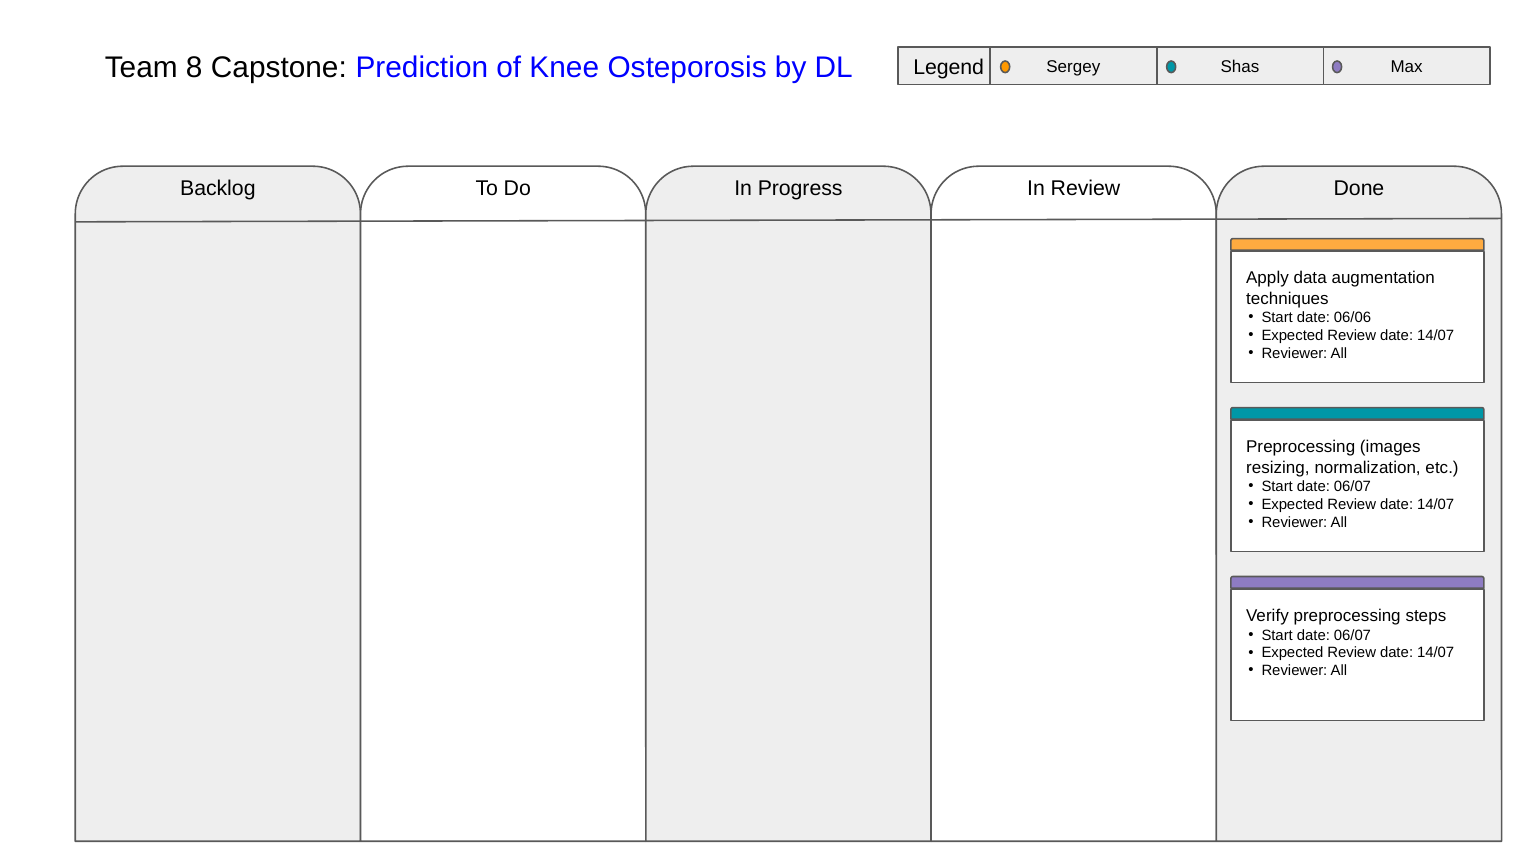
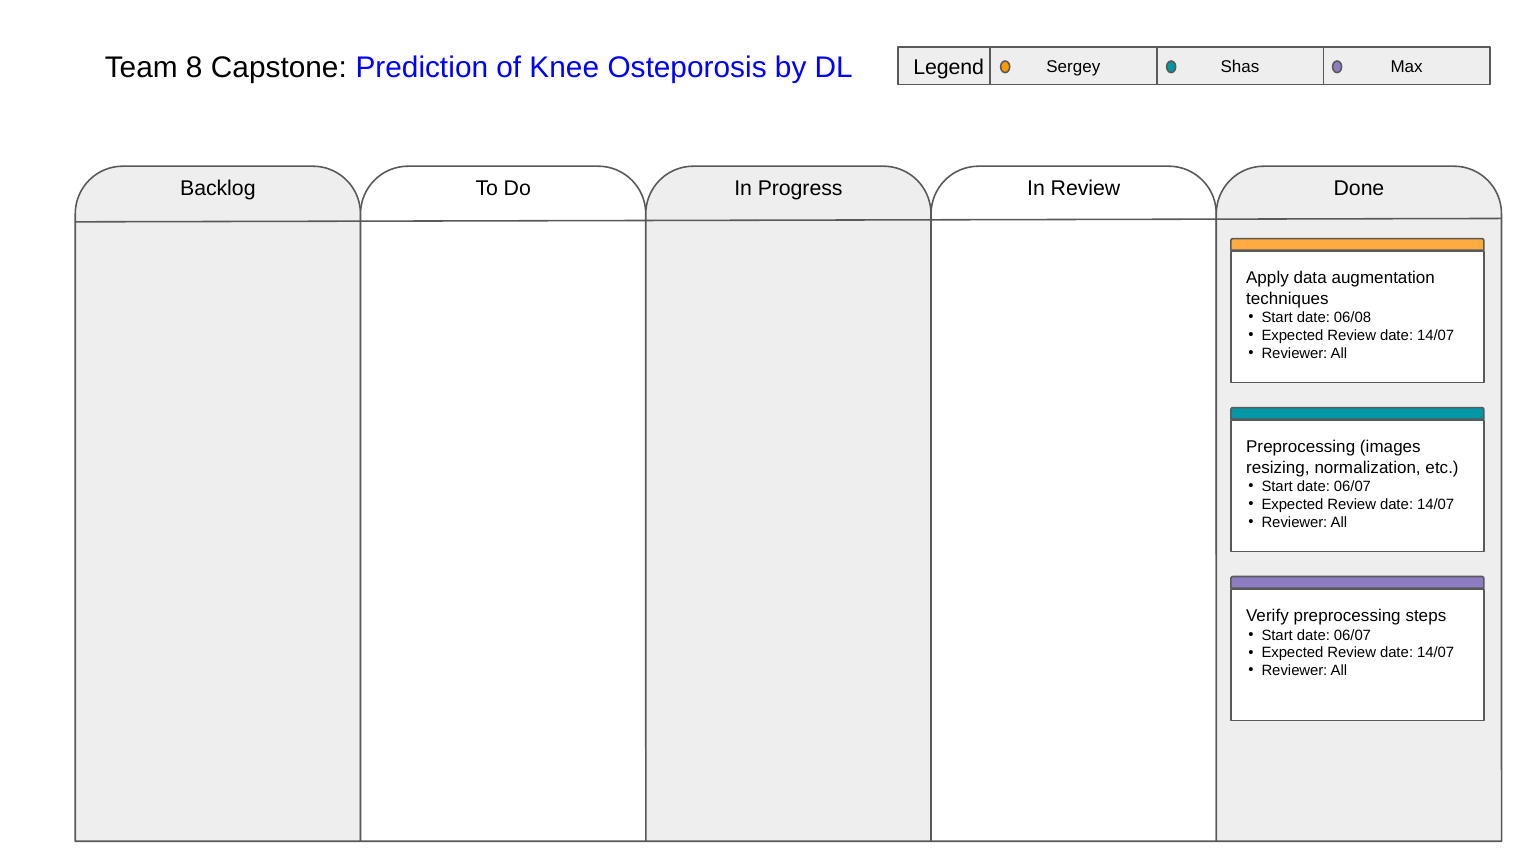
06/06: 06/06 -> 06/08
